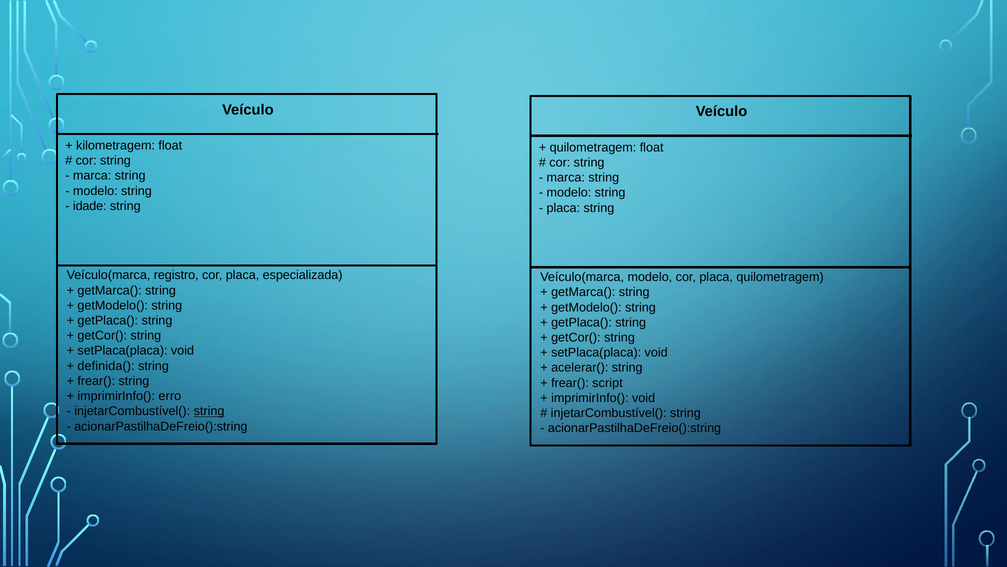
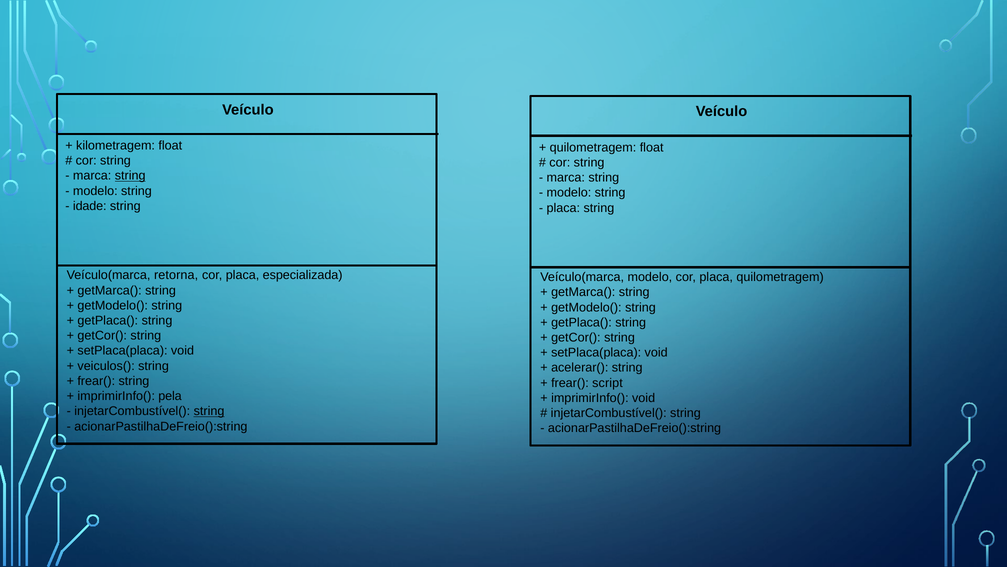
string at (130, 176) underline: none -> present
registro: registro -> retorna
definida(: definida( -> veiculos(
erro: erro -> pela
